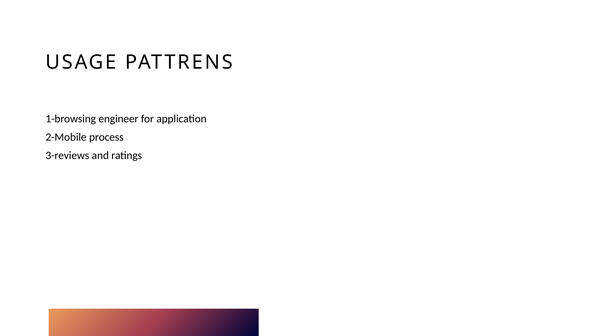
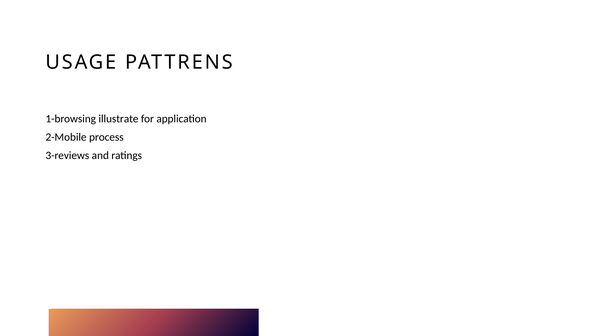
engineer: engineer -> illustrate
